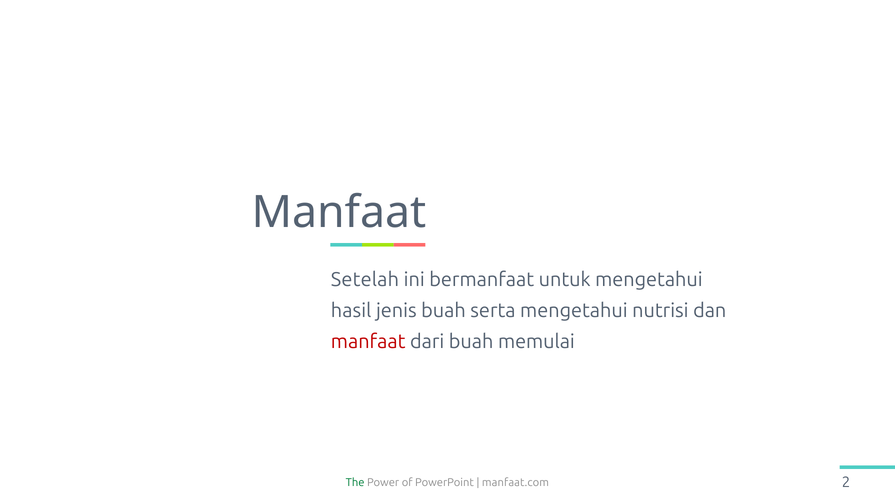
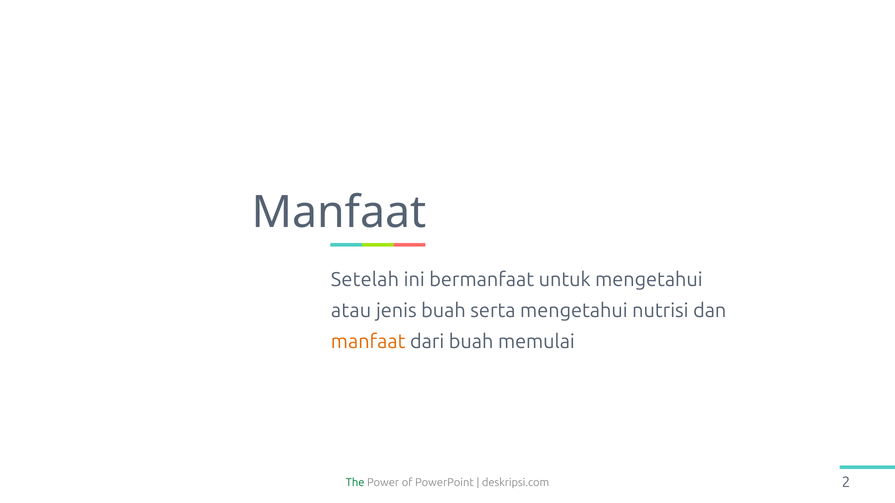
hasil: hasil -> atau
manfaat at (368, 342) colour: red -> orange
manfaat.com: manfaat.com -> deskripsi.com
